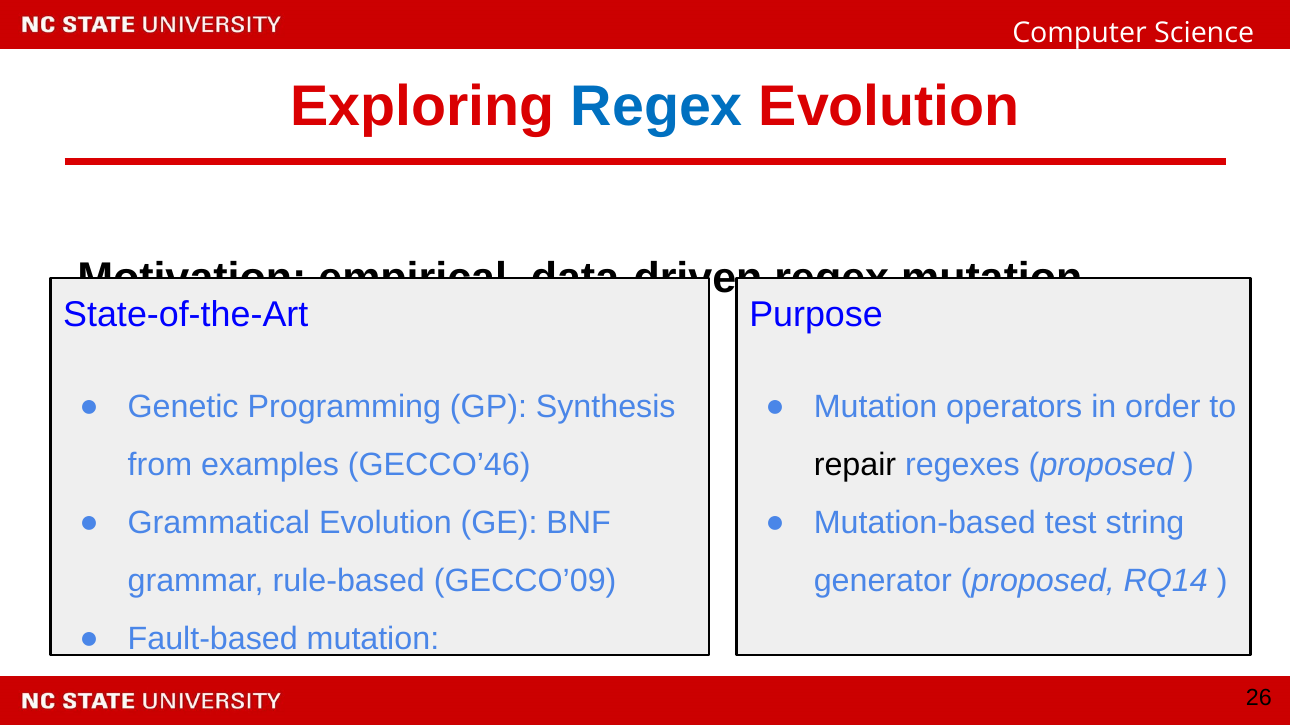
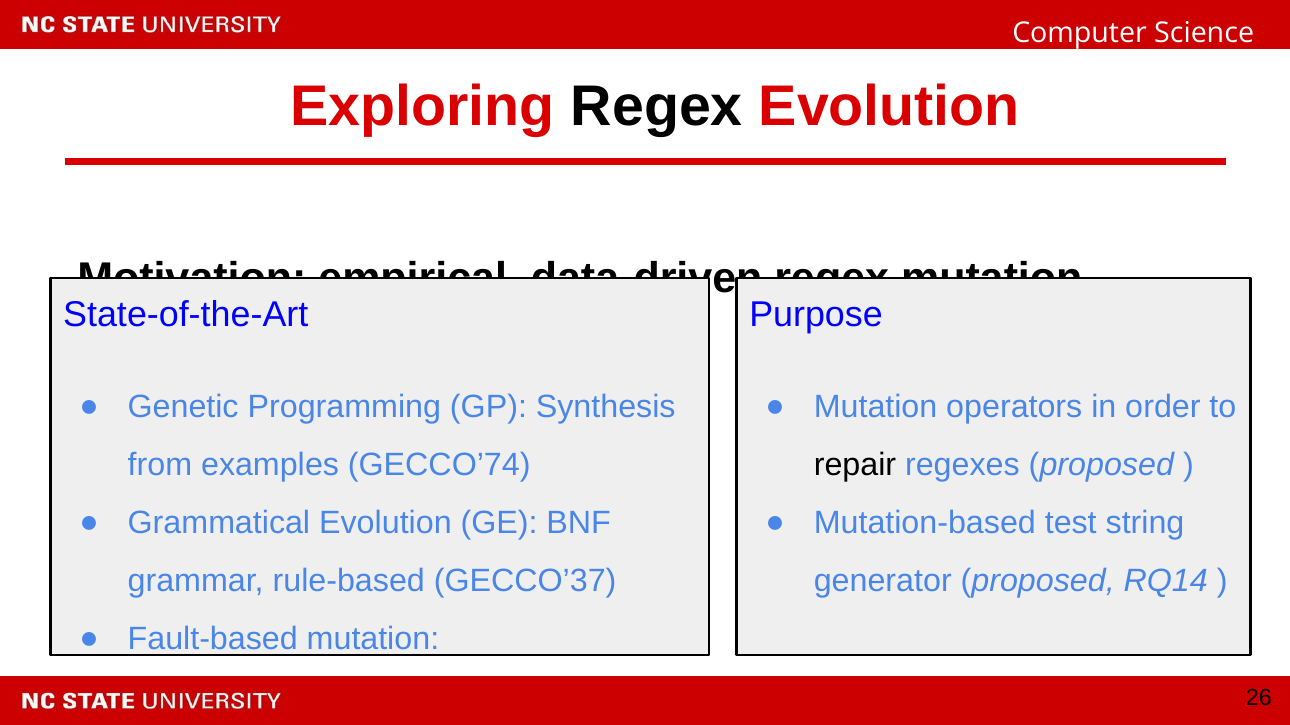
Regex at (657, 107) colour: blue -> black
GECCO’46: GECCO’46 -> GECCO’74
GECCO’09: GECCO’09 -> GECCO’37
